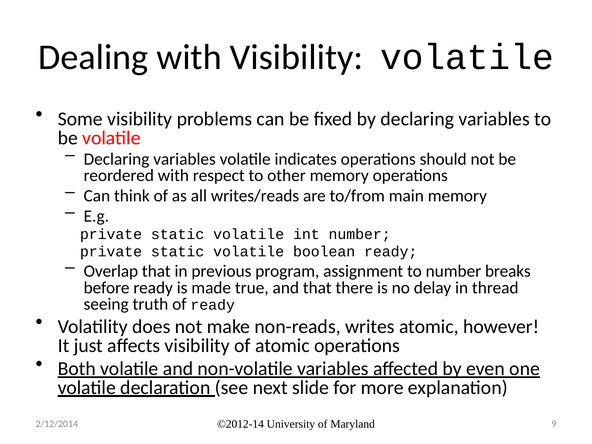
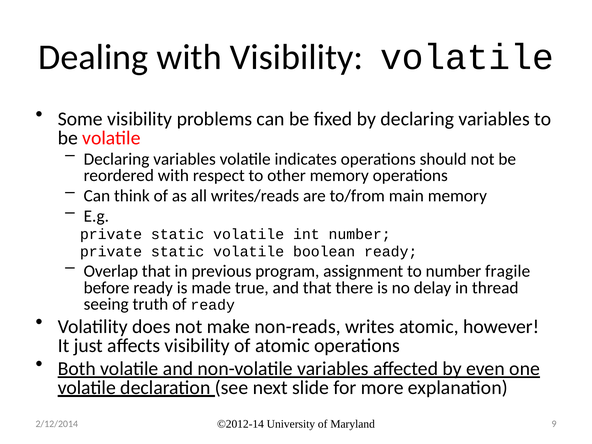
breaks: breaks -> fragile
